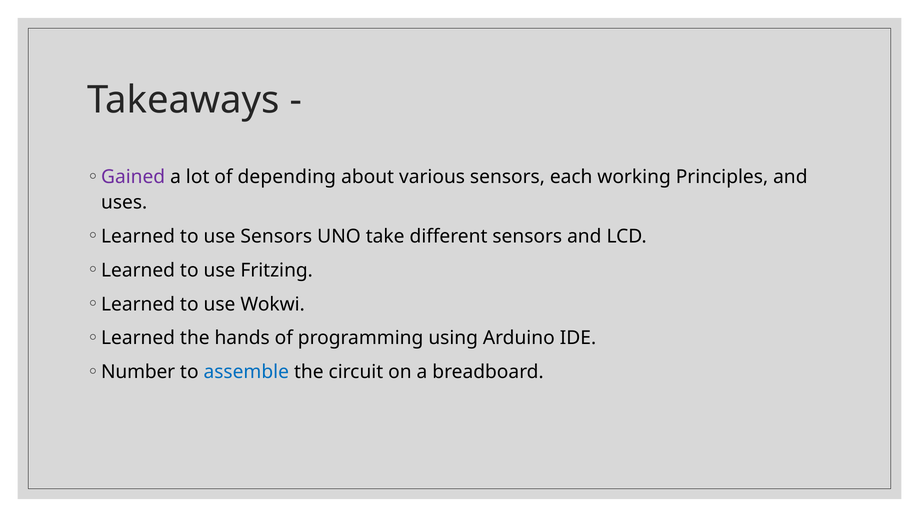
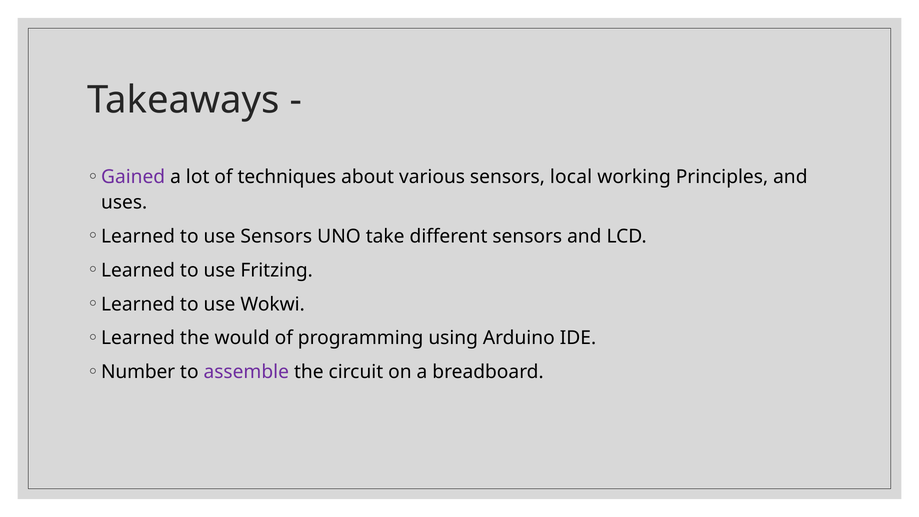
depending: depending -> techniques
each: each -> local
hands: hands -> would
assemble colour: blue -> purple
